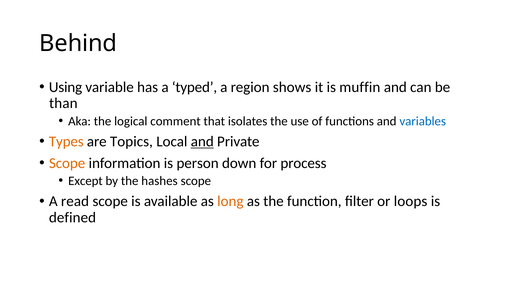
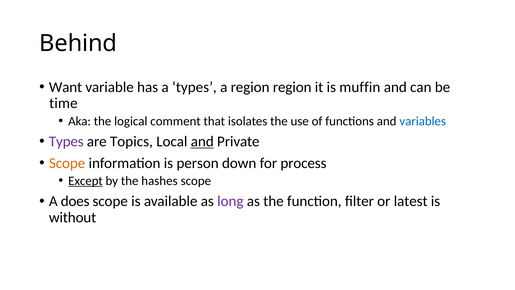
Using: Using -> Want
a typed: typed -> types
region shows: shows -> region
than: than -> time
Types at (66, 141) colour: orange -> purple
Except underline: none -> present
read: read -> does
long colour: orange -> purple
loops: loops -> latest
defined: defined -> without
